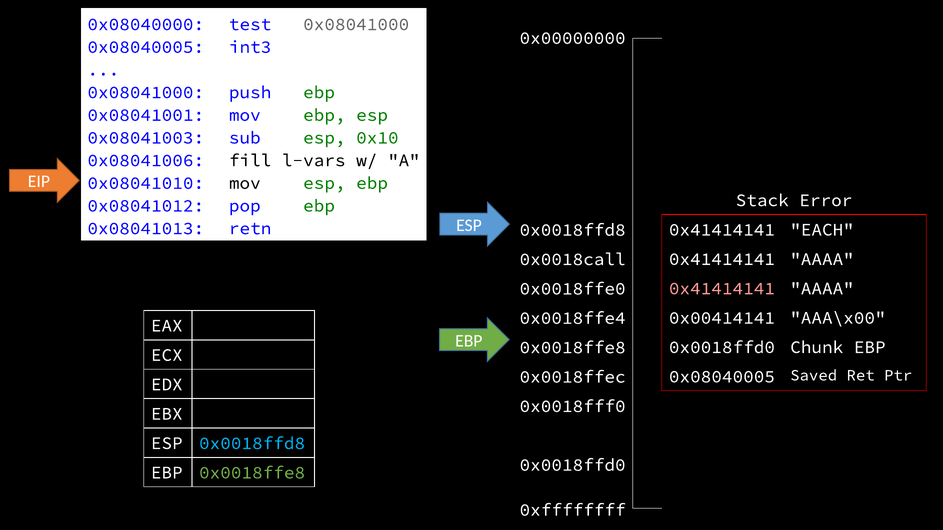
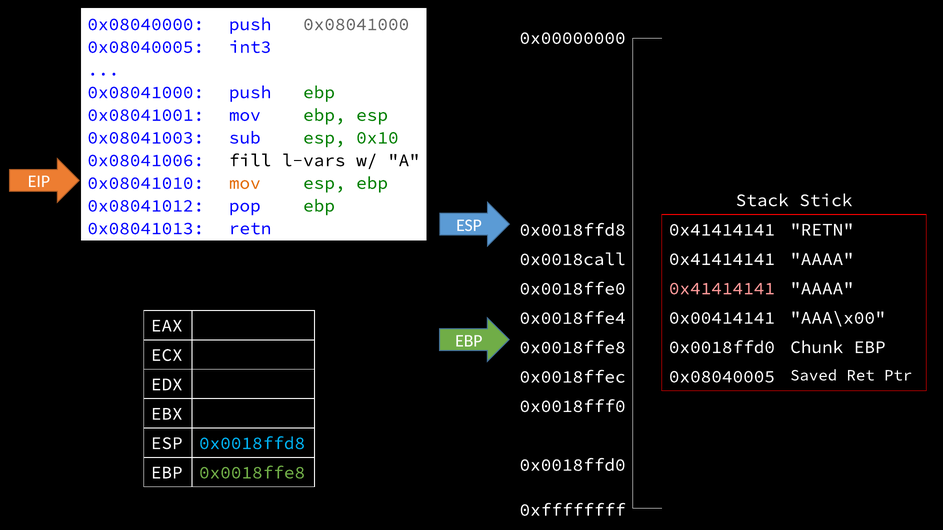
0x08040000 test: test -> push
mov at (245, 183) colour: black -> orange
Error: Error -> Stick
0x41414141 EACH: EACH -> RETN
